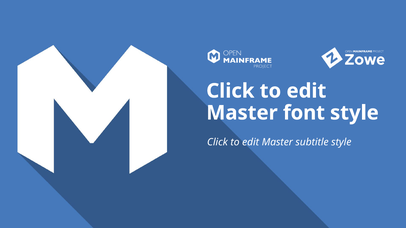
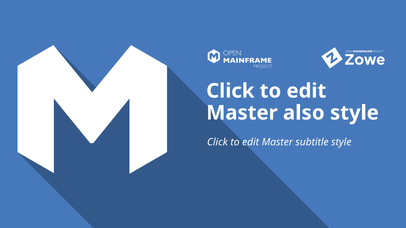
font: font -> also
